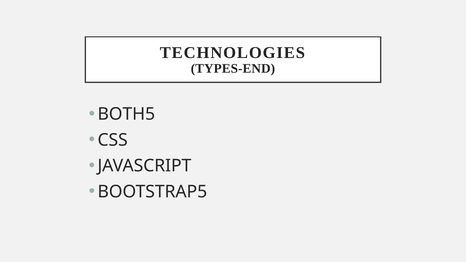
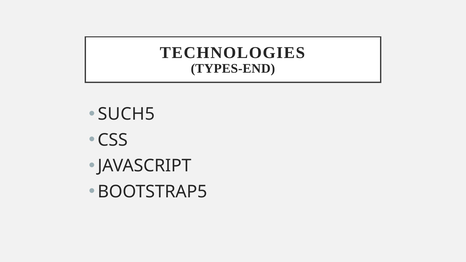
BOTH5: BOTH5 -> SUCH5
